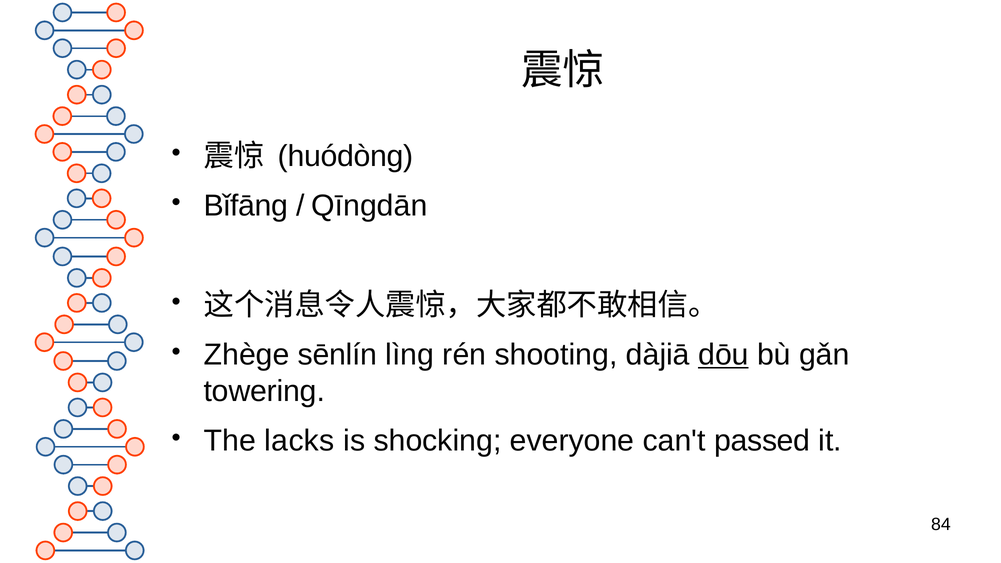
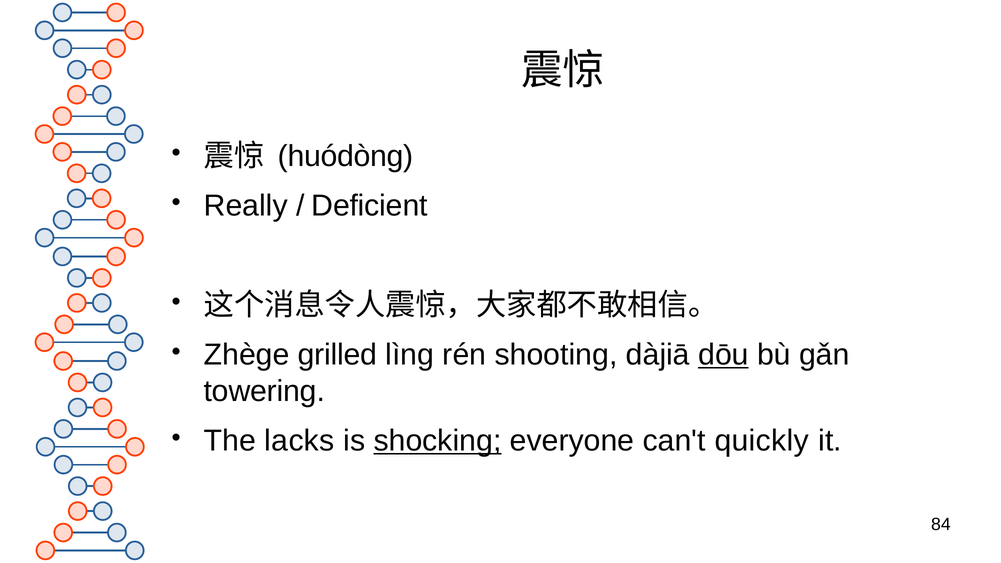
Bǐfāng: Bǐfāng -> Really
Qīngdān: Qīngdān -> Deficient
sēnlín: sēnlín -> grilled
shocking underline: none -> present
passed: passed -> quickly
